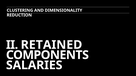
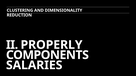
RETAINED: RETAINED -> PROPERLY
